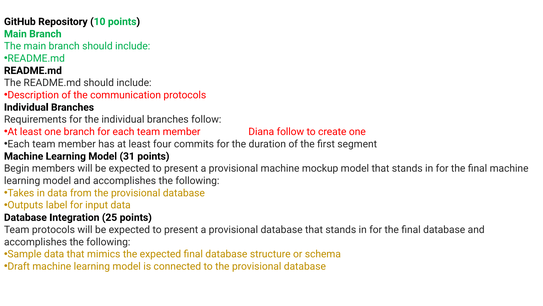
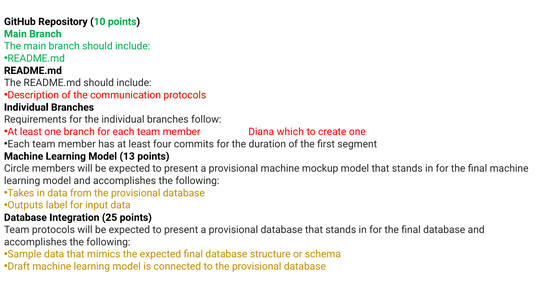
Diana follow: follow -> which
31: 31 -> 13
Begin: Begin -> Circle
